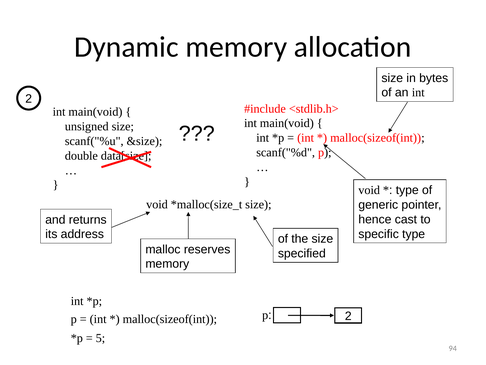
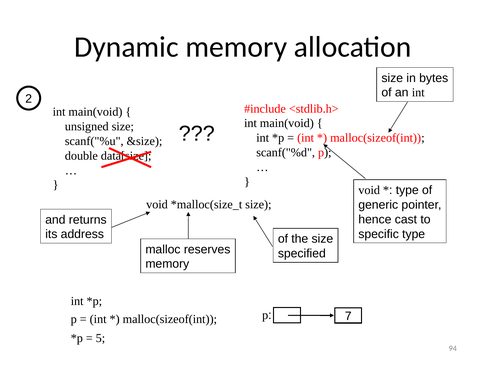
p 2: 2 -> 7
